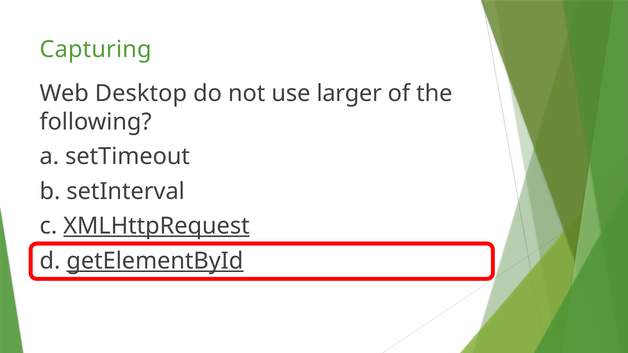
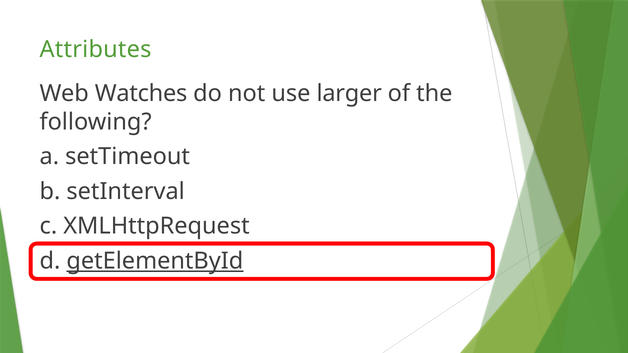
Capturing: Capturing -> Attributes
Desktop: Desktop -> Watches
XMLHttpRequest underline: present -> none
